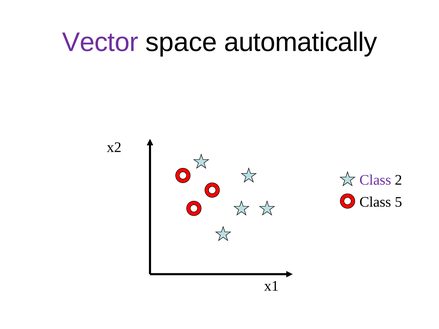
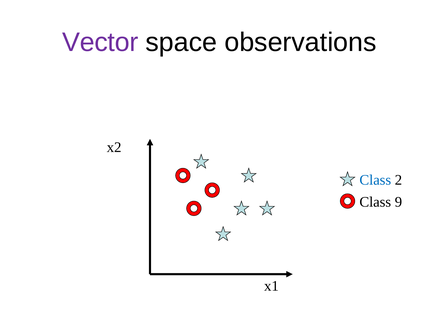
automatically: automatically -> observations
Class at (375, 180) colour: purple -> blue
5: 5 -> 9
